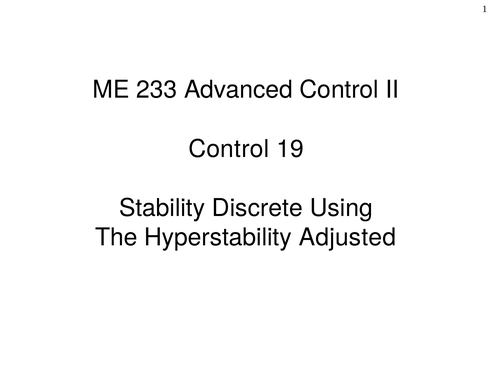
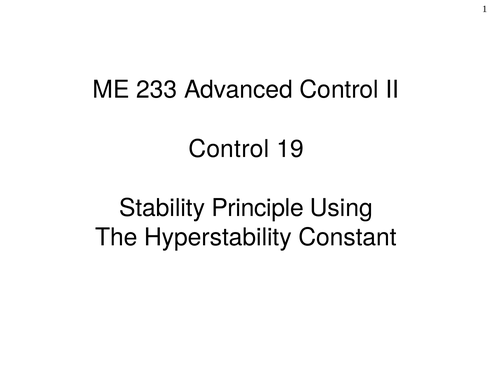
Discrete: Discrete -> Principle
Adjusted: Adjusted -> Constant
